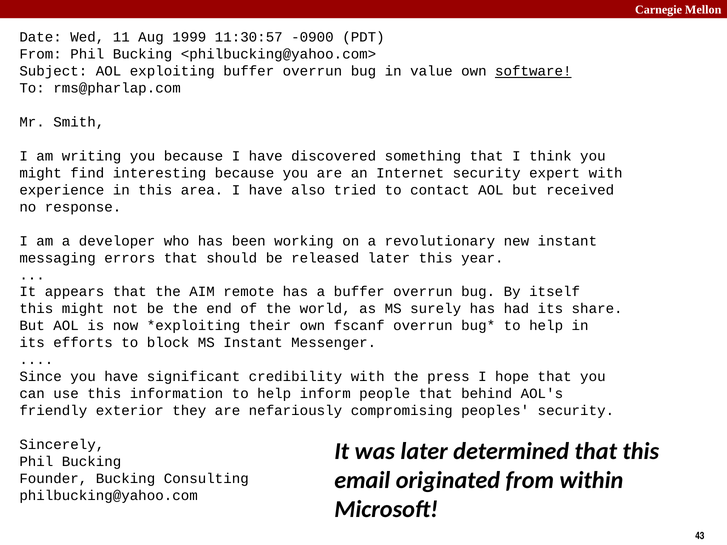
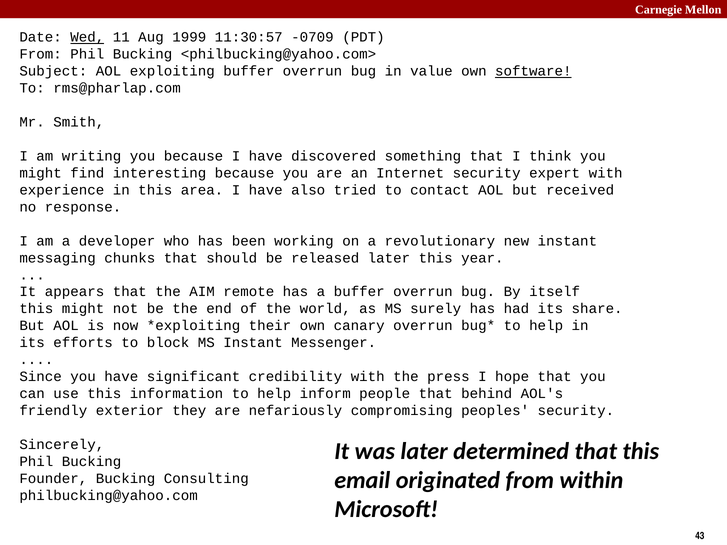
Wed underline: none -> present
-0900: -0900 -> -0709
errors: errors -> chunks
fscanf: fscanf -> canary
